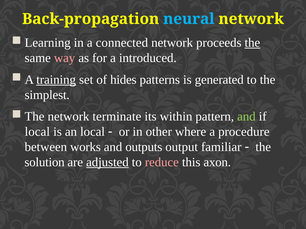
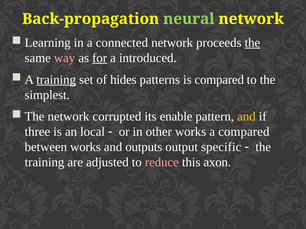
neural colour: light blue -> light green
for underline: none -> present
is generated: generated -> compared
terminate: terminate -> corrupted
within: within -> enable
and at (246, 117) colour: light green -> yellow
local at (37, 132): local -> three
other where: where -> works
a procedure: procedure -> compared
familiar: familiar -> specific
solution at (45, 163): solution -> training
adjusted underline: present -> none
